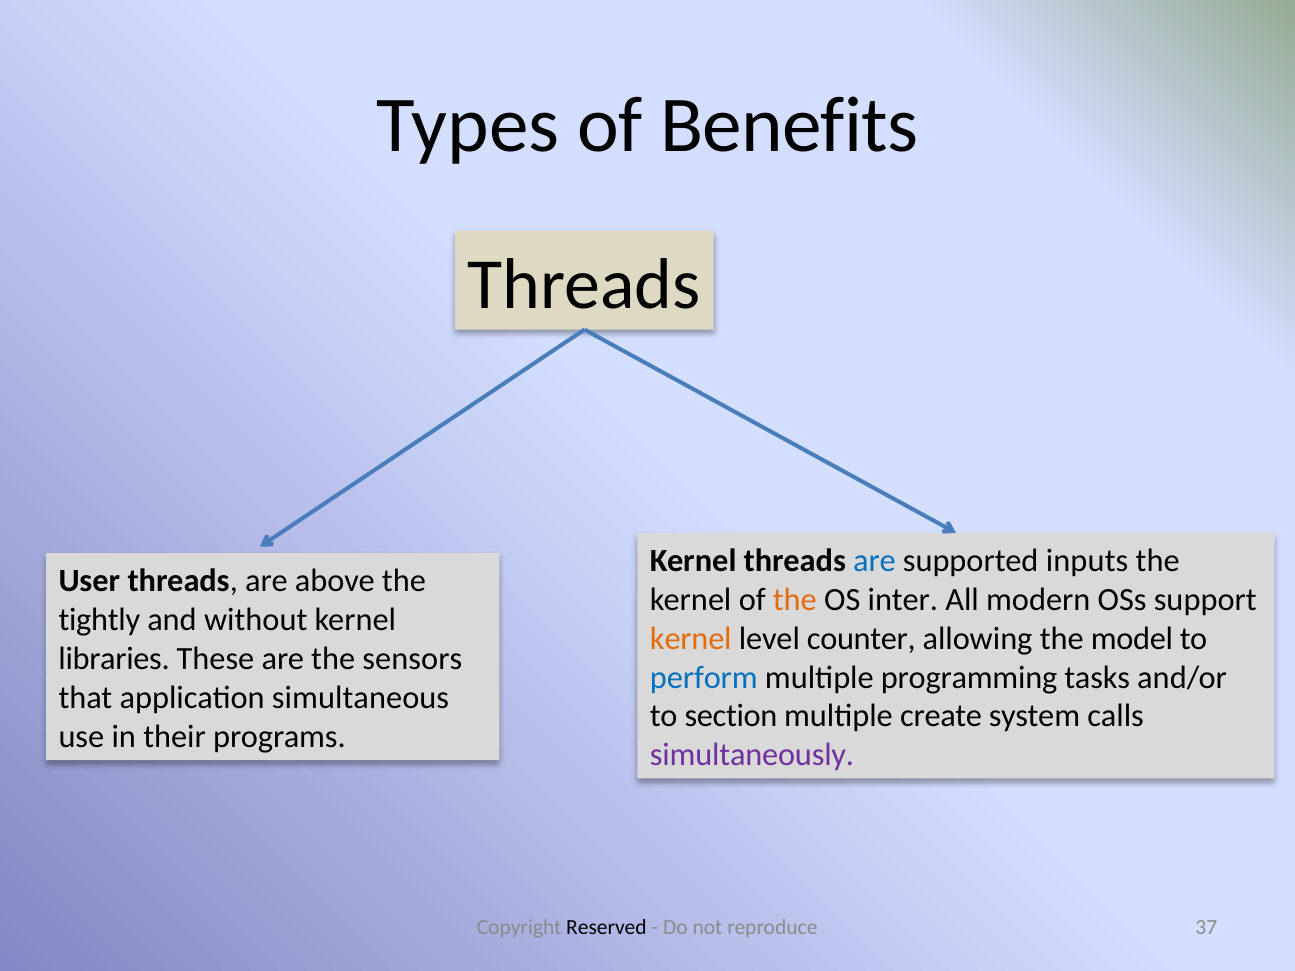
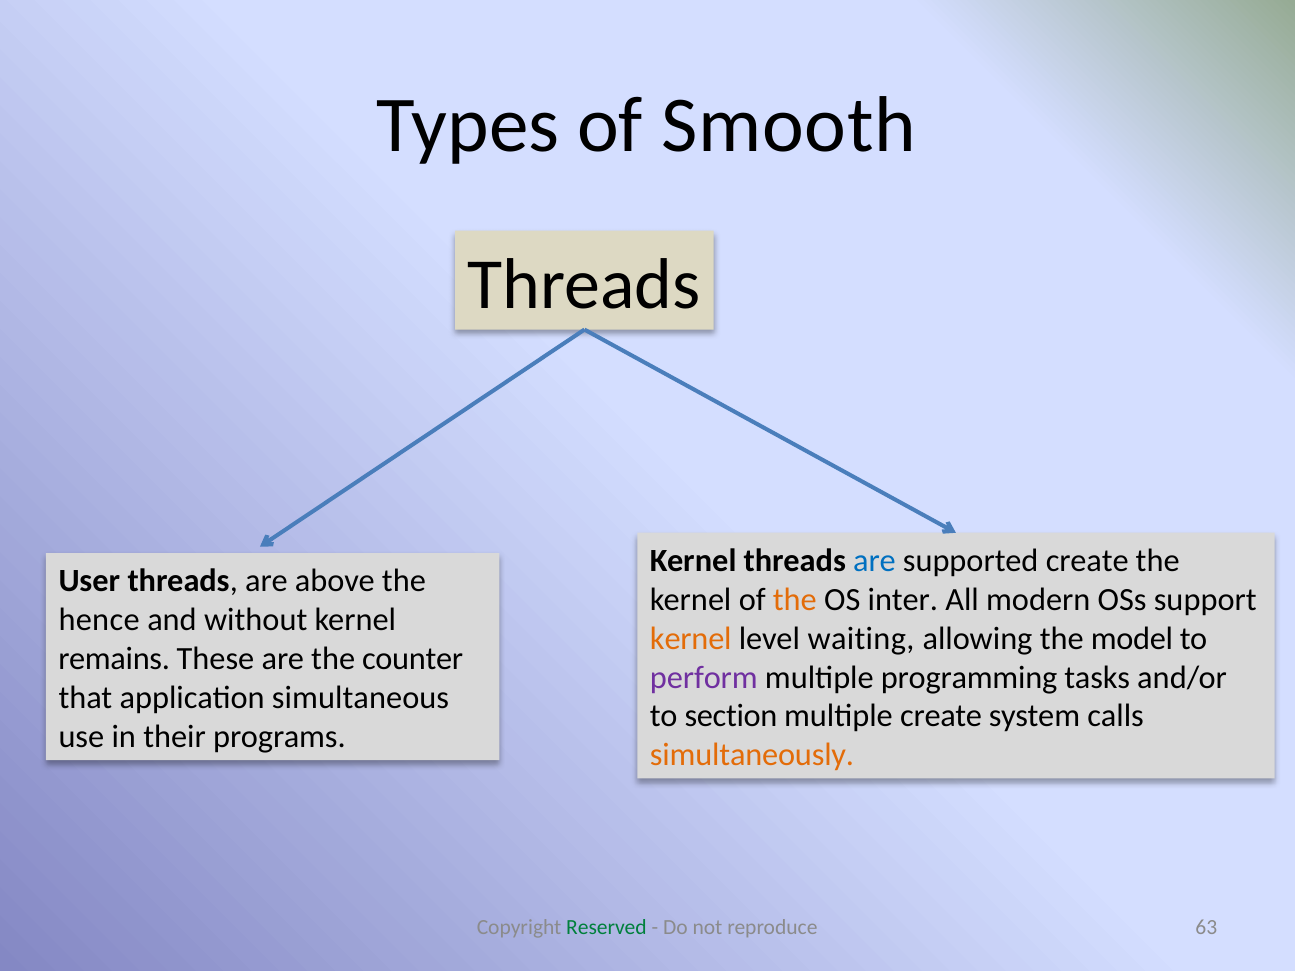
Benefits: Benefits -> Smooth
supported inputs: inputs -> create
tightly: tightly -> hence
counter: counter -> waiting
libraries: libraries -> remains
sensors: sensors -> counter
perform colour: blue -> purple
simultaneously colour: purple -> orange
Reserved colour: black -> green
37: 37 -> 63
